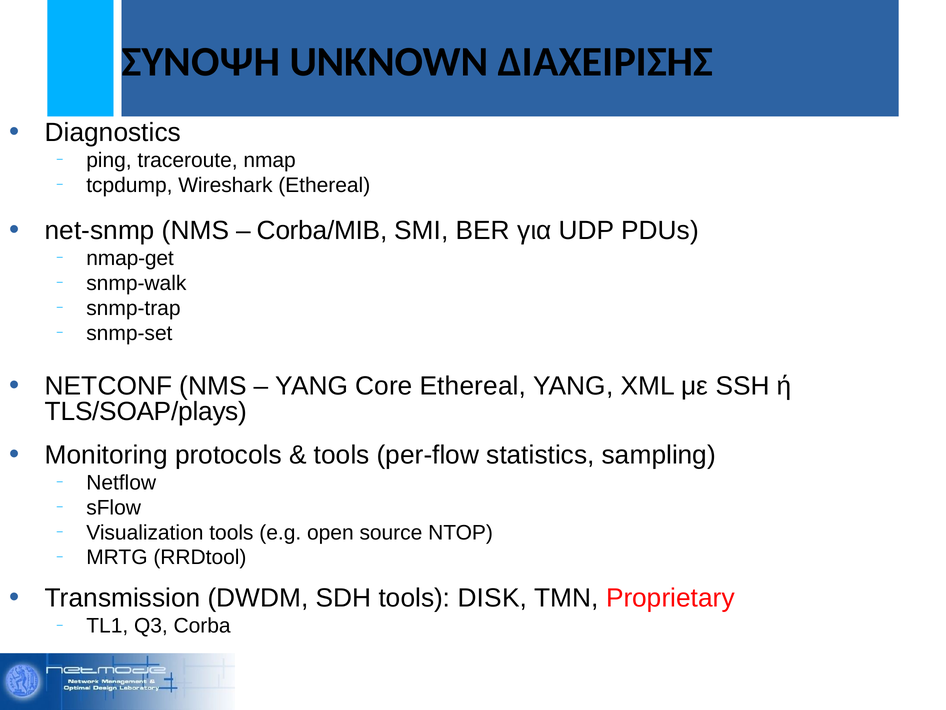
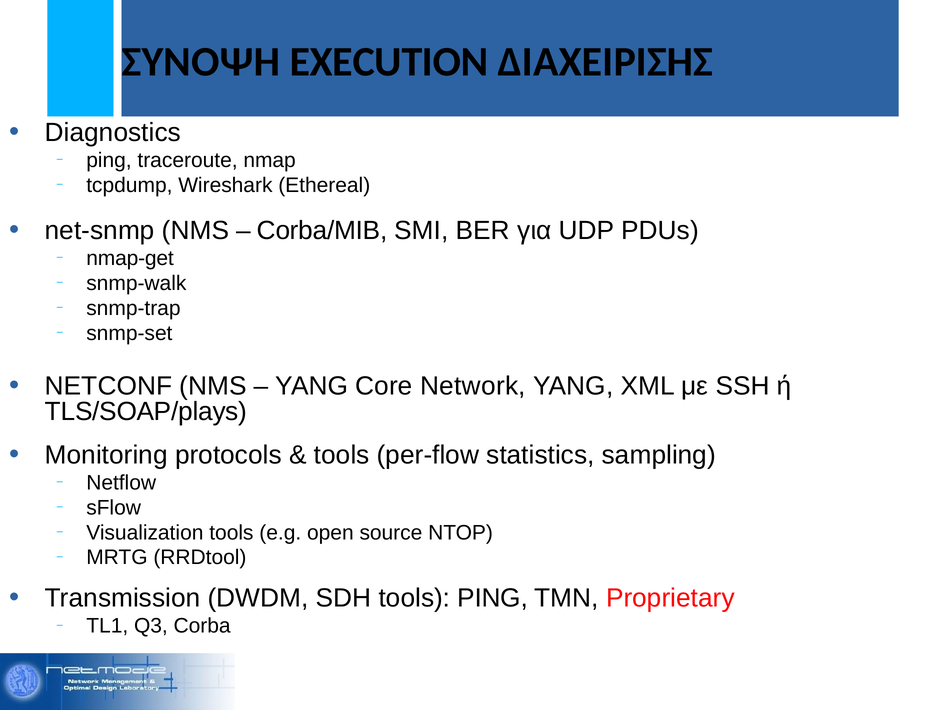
UNKNOWN: UNKNOWN -> EXECUTION
Core Ethereal: Ethereal -> Network
tools DISK: DISK -> PING
